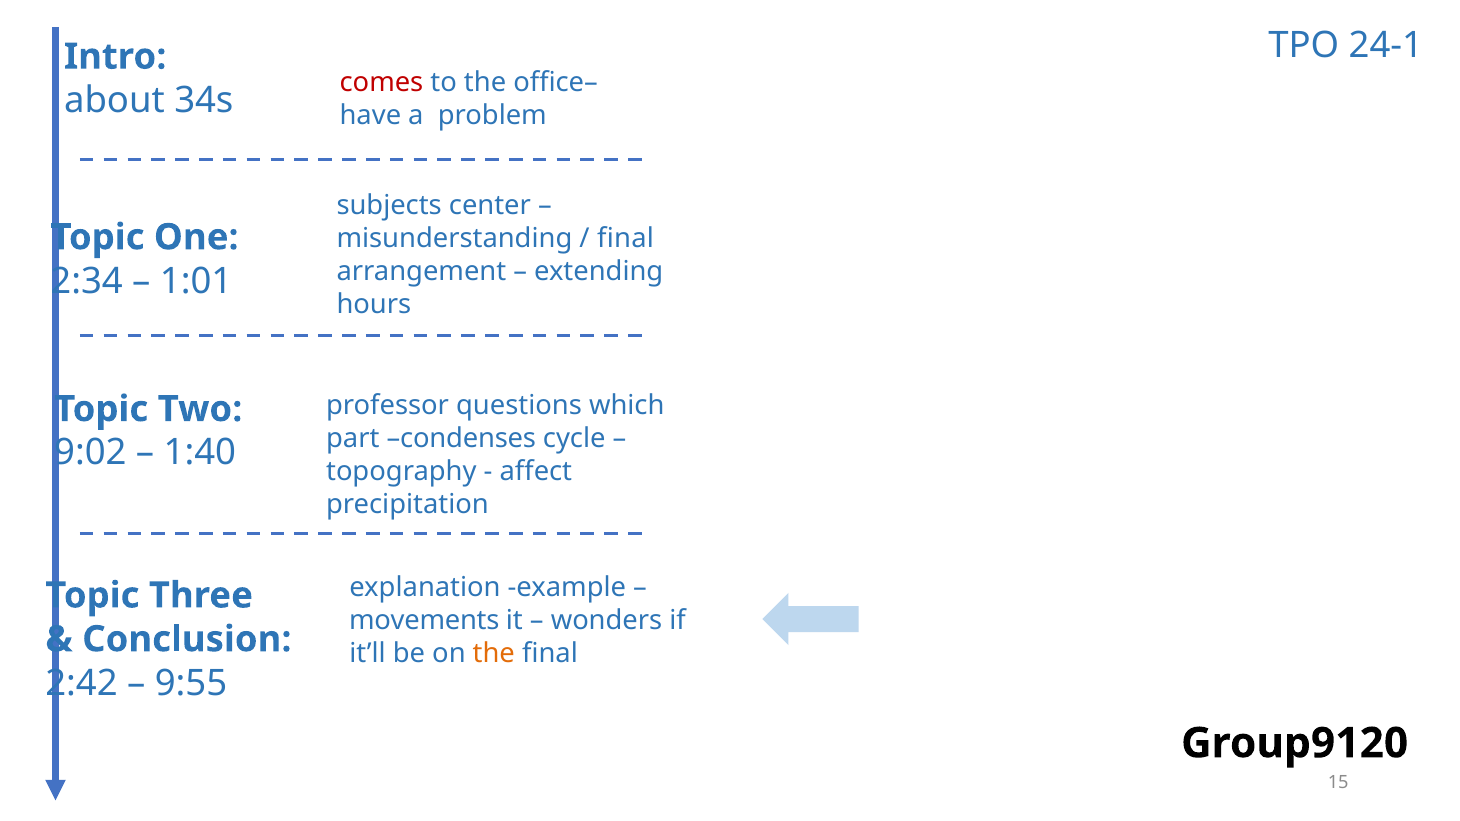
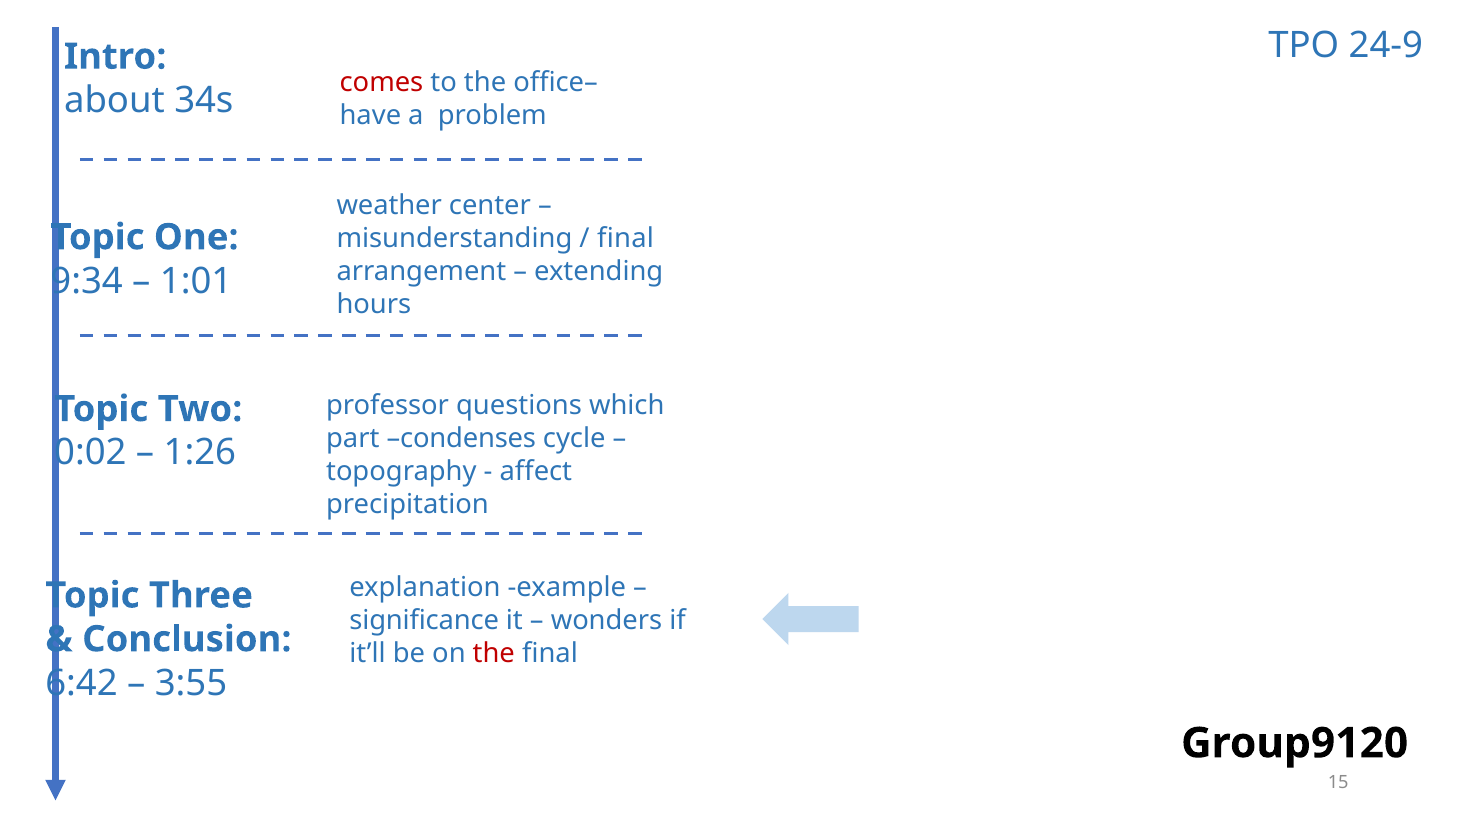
24-1: 24-1 -> 24-9
subjects: subjects -> weather
2:34: 2:34 -> 9:34
9:02: 9:02 -> 0:02
1:40: 1:40 -> 1:26
movements: movements -> significance
the at (494, 653) colour: orange -> red
2:42: 2:42 -> 6:42
9:55: 9:55 -> 3:55
